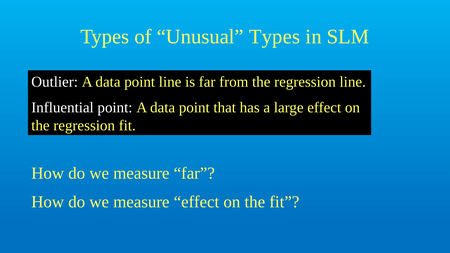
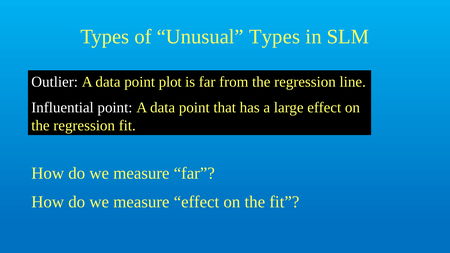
point line: line -> plot
